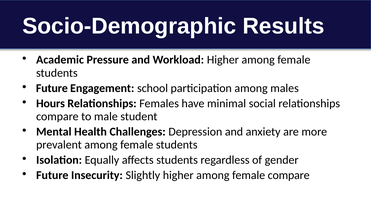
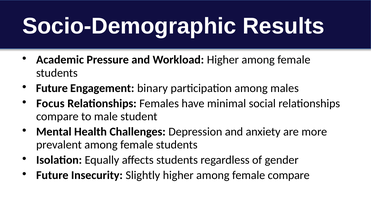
school: school -> binary
Hours: Hours -> Focus
